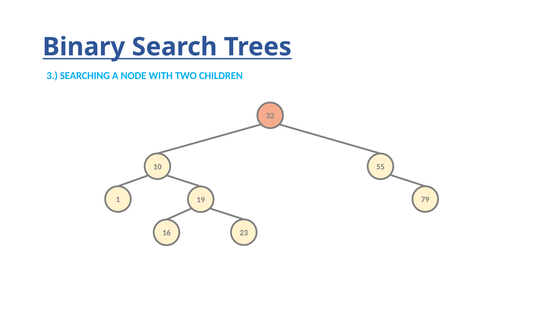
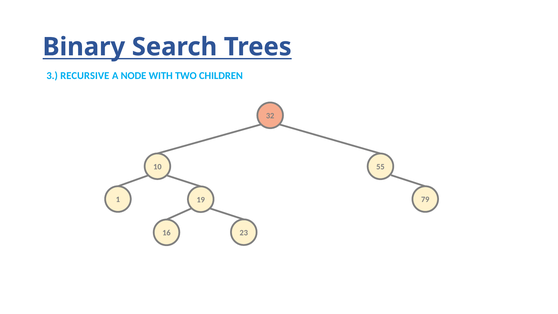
SEARCHING: SEARCHING -> RECURSIVE
